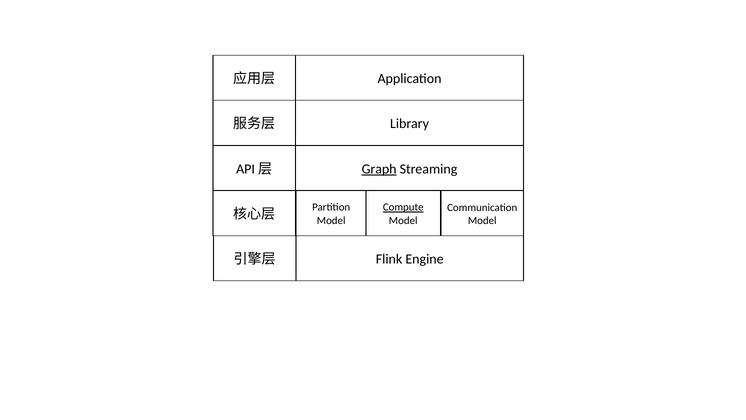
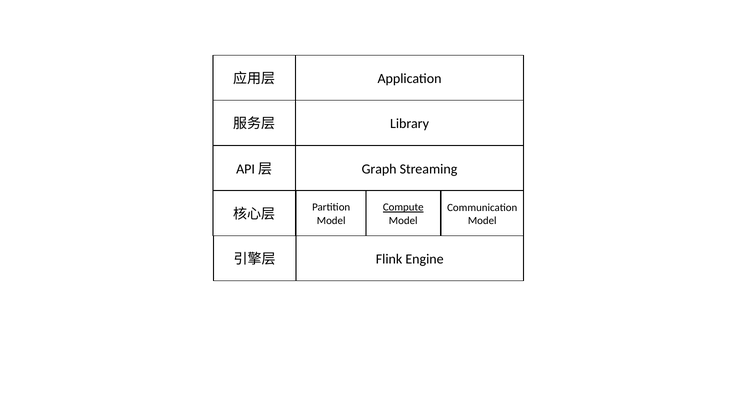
Graph underline: present -> none
